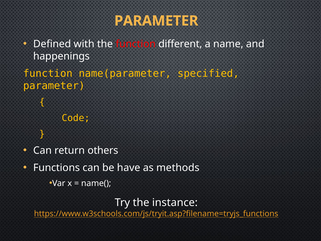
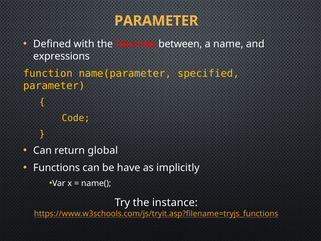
different: different -> between
happenings: happenings -> expressions
others: others -> global
methods: methods -> implicitly
